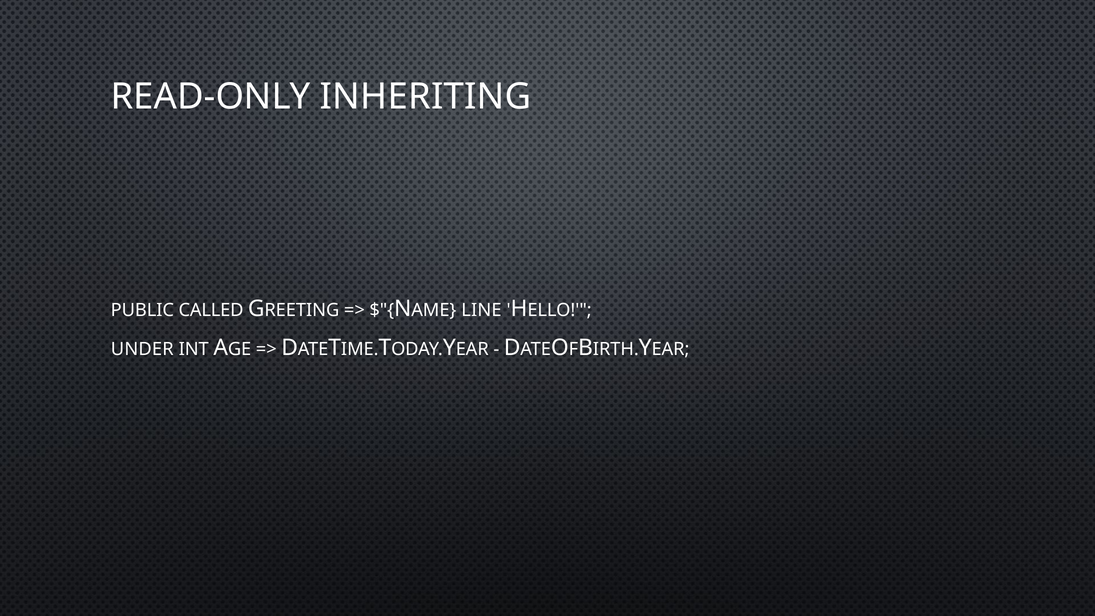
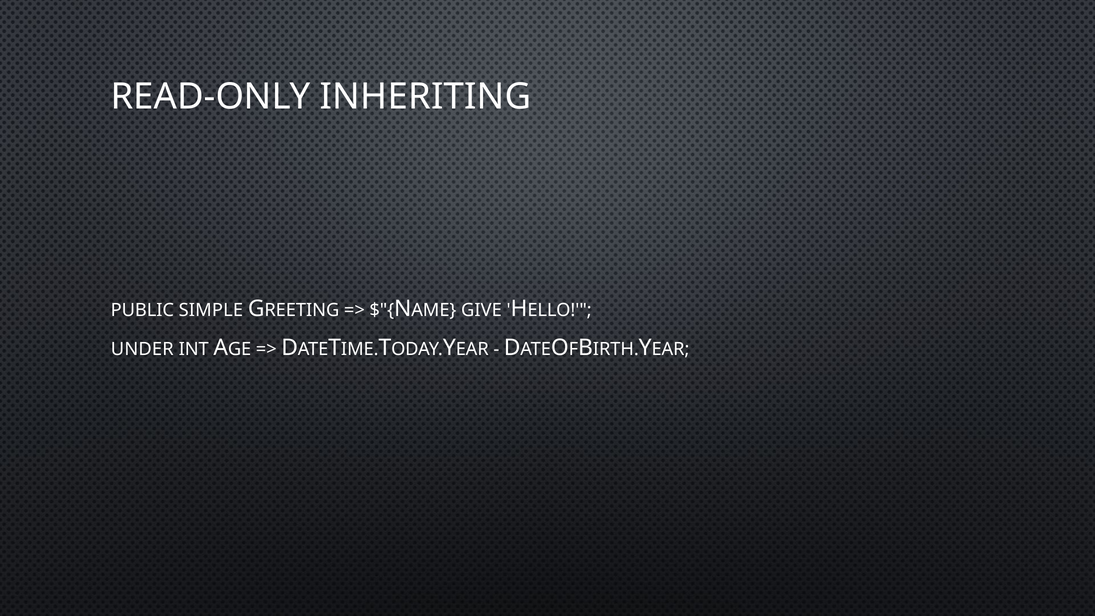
CALLED: CALLED -> SIMPLE
LINE: LINE -> GIVE
